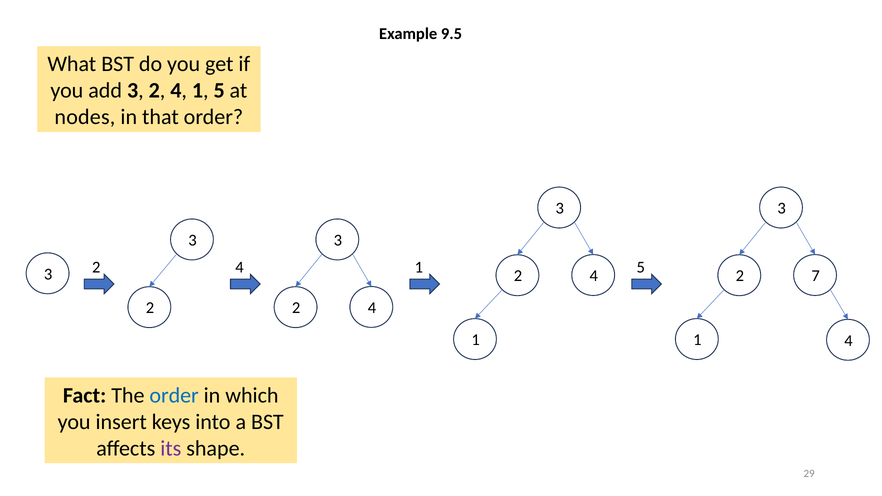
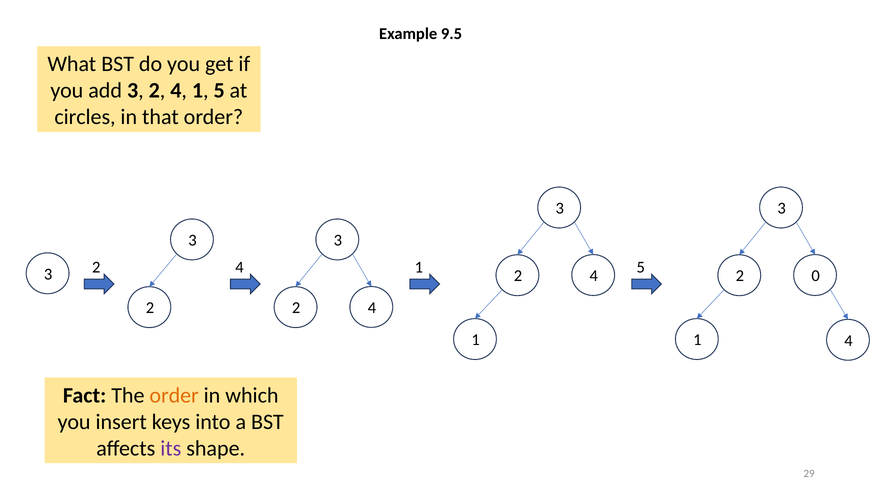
nodes: nodes -> circles
7: 7 -> 0
order at (174, 396) colour: blue -> orange
